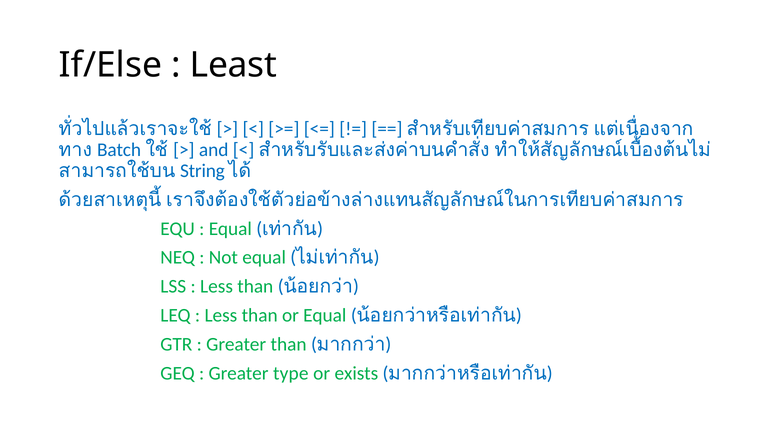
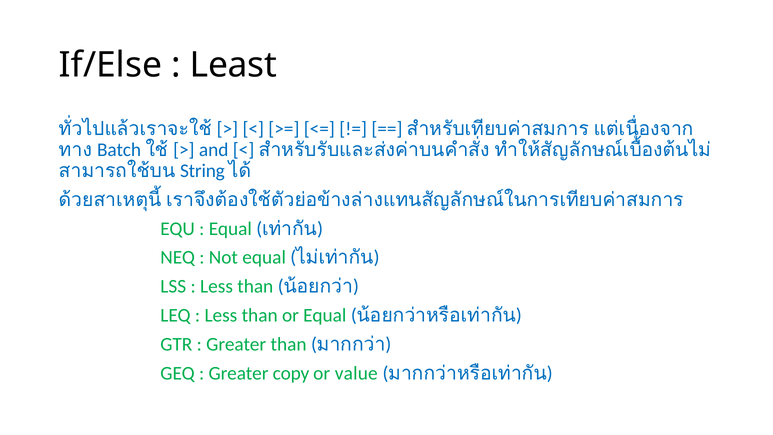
type: type -> copy
exists: exists -> value
